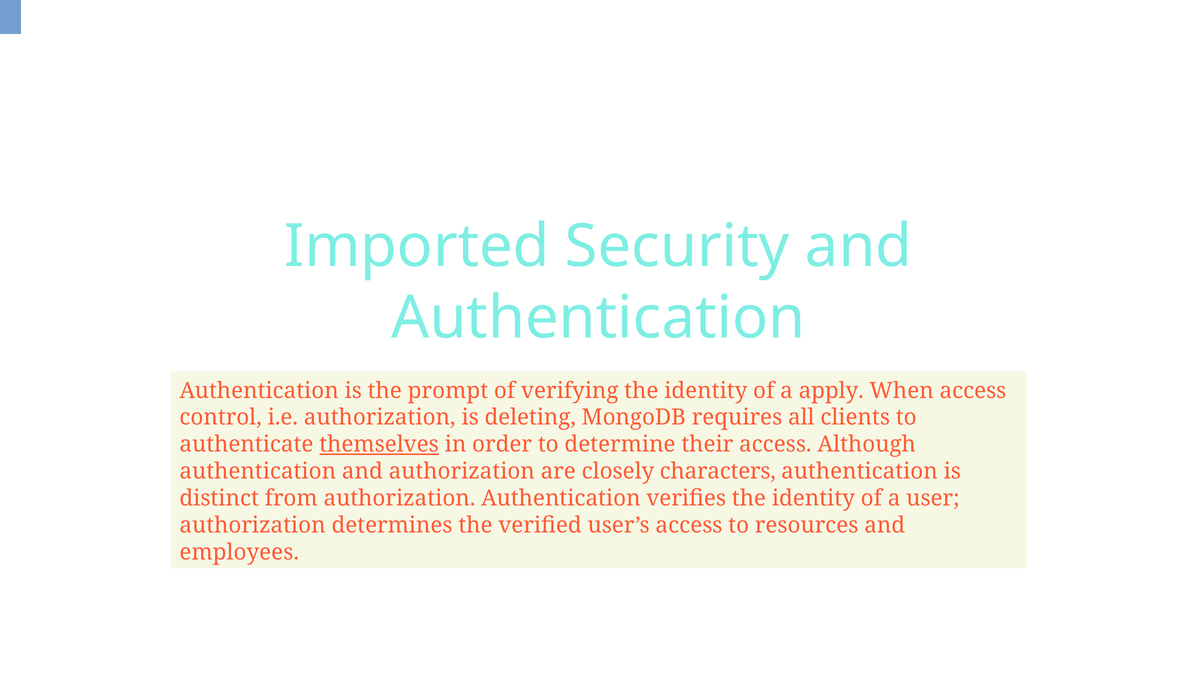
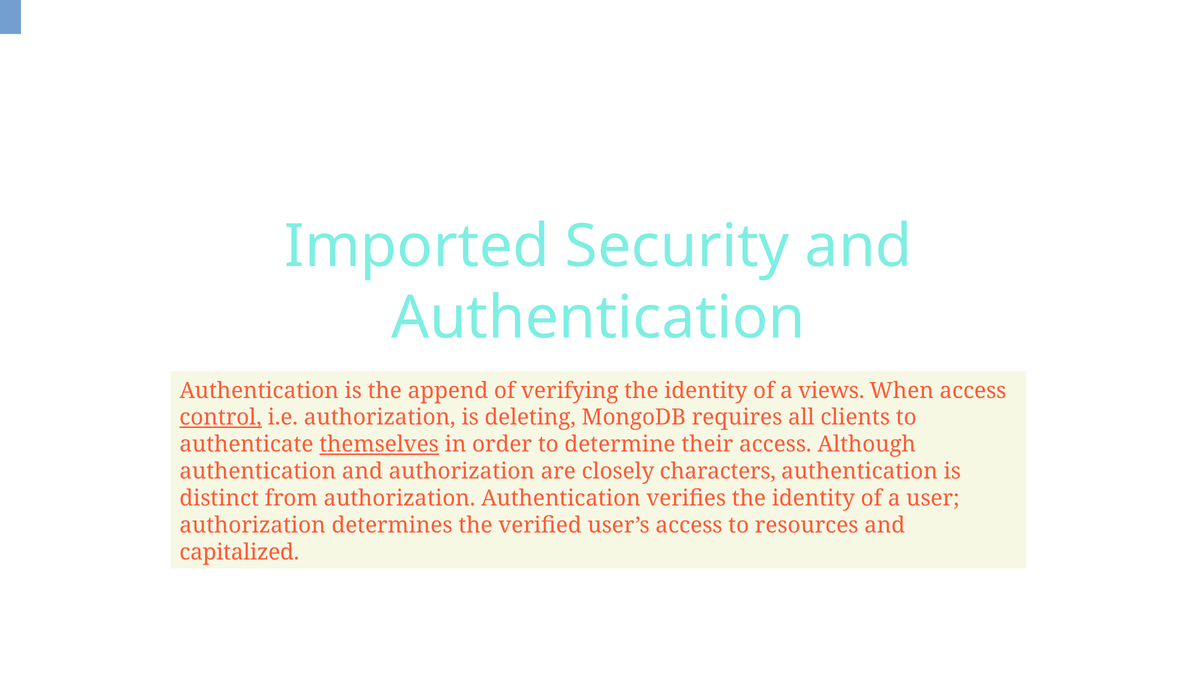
prompt: prompt -> append
apply: apply -> views
control underline: none -> present
employees: employees -> capitalized
